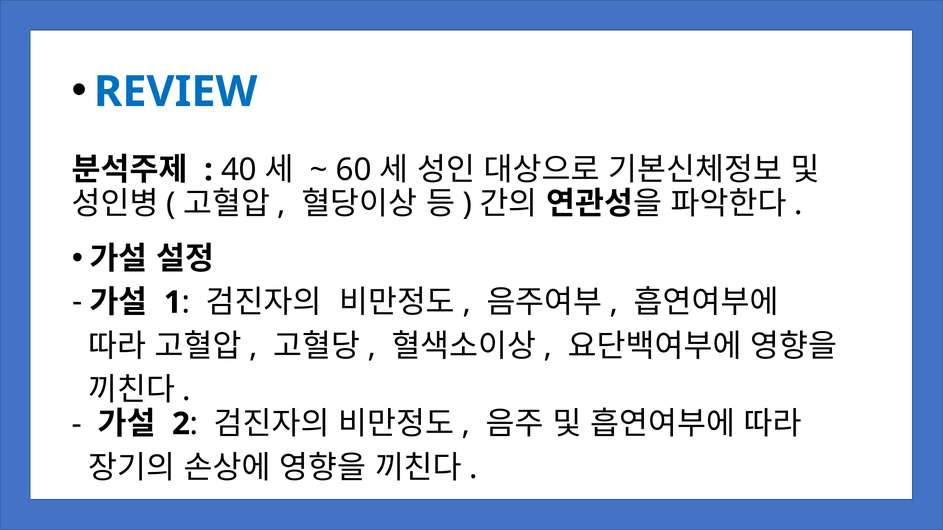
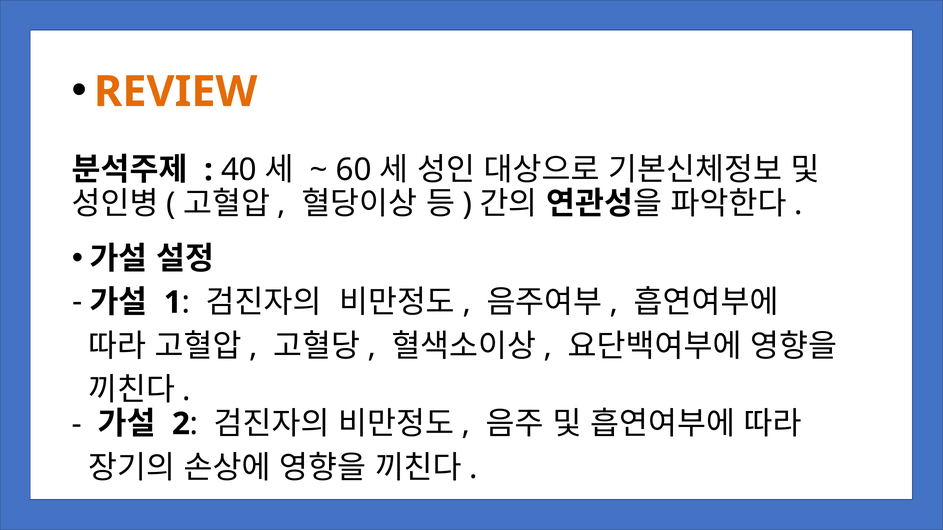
REVIEW colour: blue -> orange
